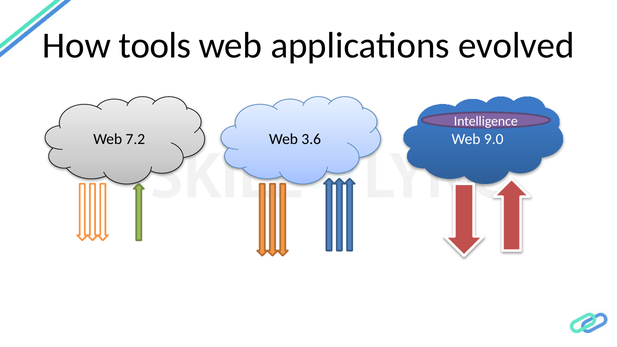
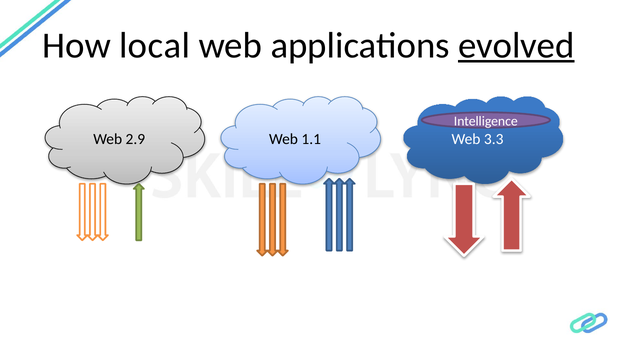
tools: tools -> local
evolved underline: none -> present
7.2: 7.2 -> 2.9
3.6: 3.6 -> 1.1
9.0: 9.0 -> 3.3
